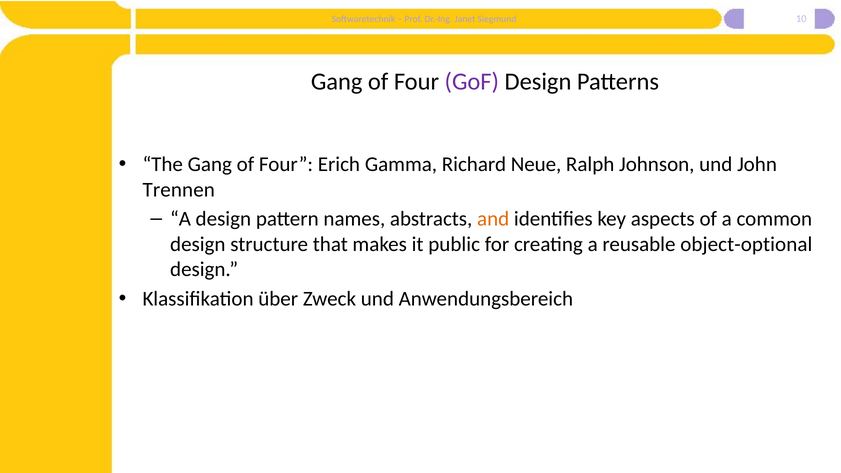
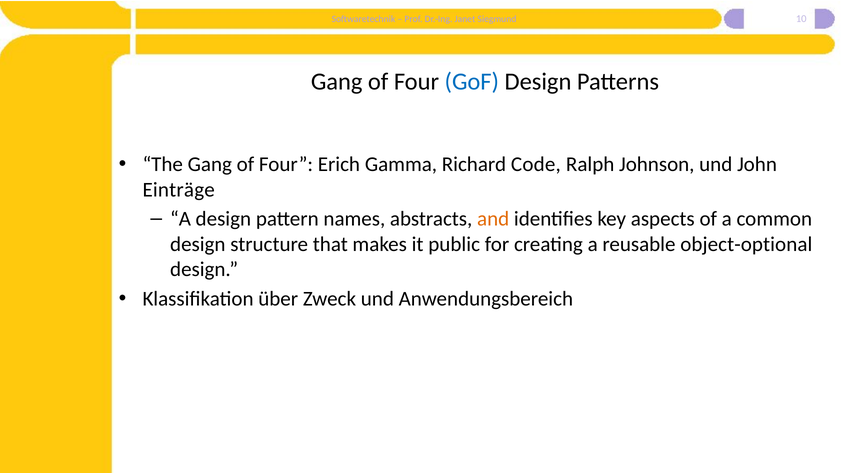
GoF colour: purple -> blue
Neue: Neue -> Code
Trennen: Trennen -> Einträge
